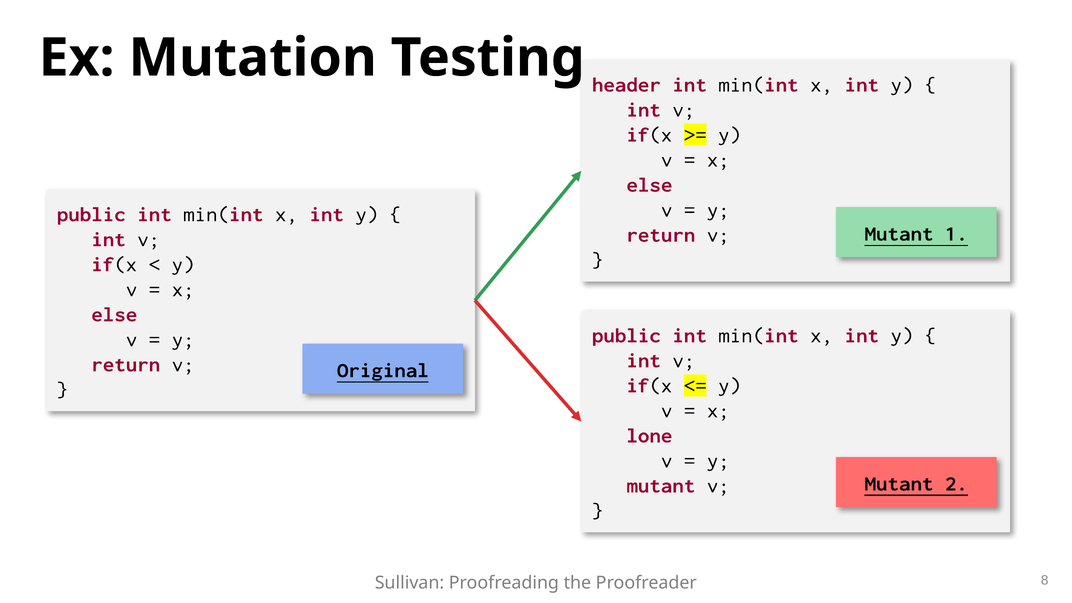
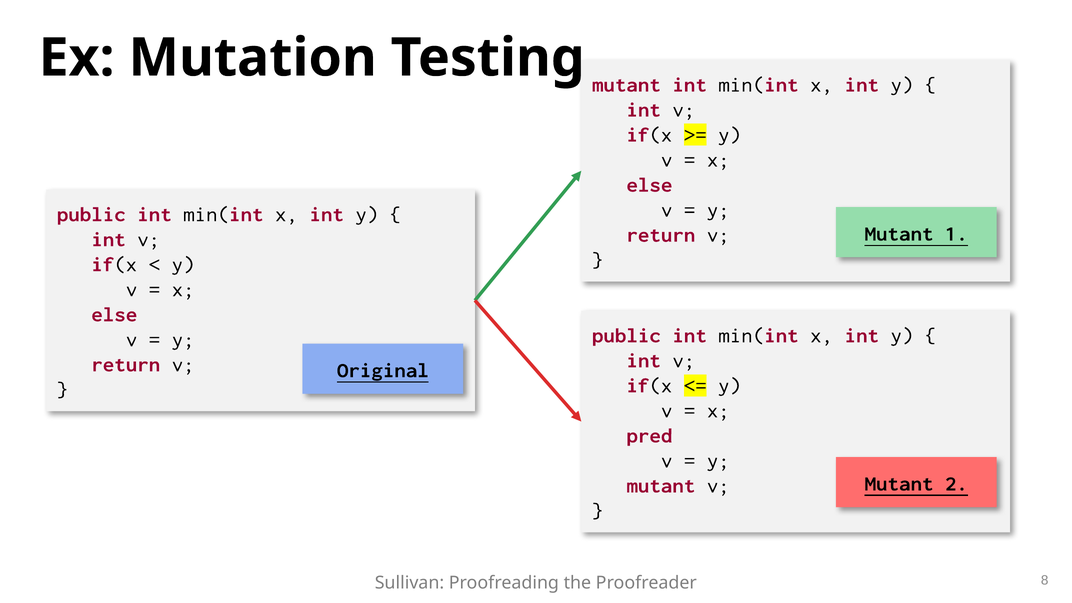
header at (626, 85): header -> mutant
lone: lone -> pred
